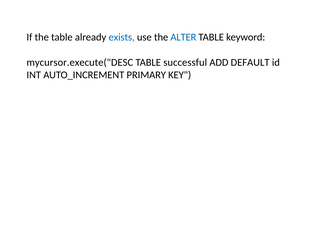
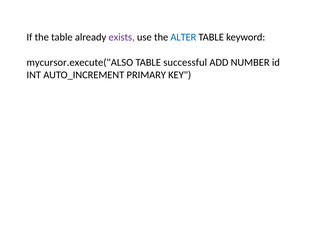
exists colour: blue -> purple
mycursor.execute("DESC: mycursor.execute("DESC -> mycursor.execute("ALSO
DEFAULT: DEFAULT -> NUMBER
